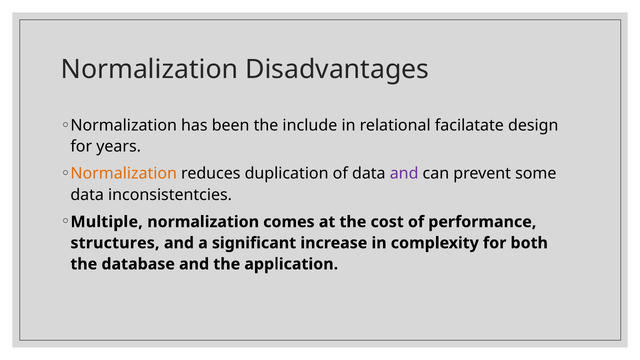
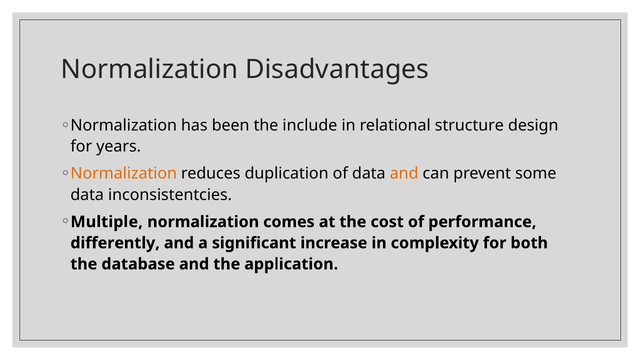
facilatate: facilatate -> structure
and at (404, 174) colour: purple -> orange
structures: structures -> differently
